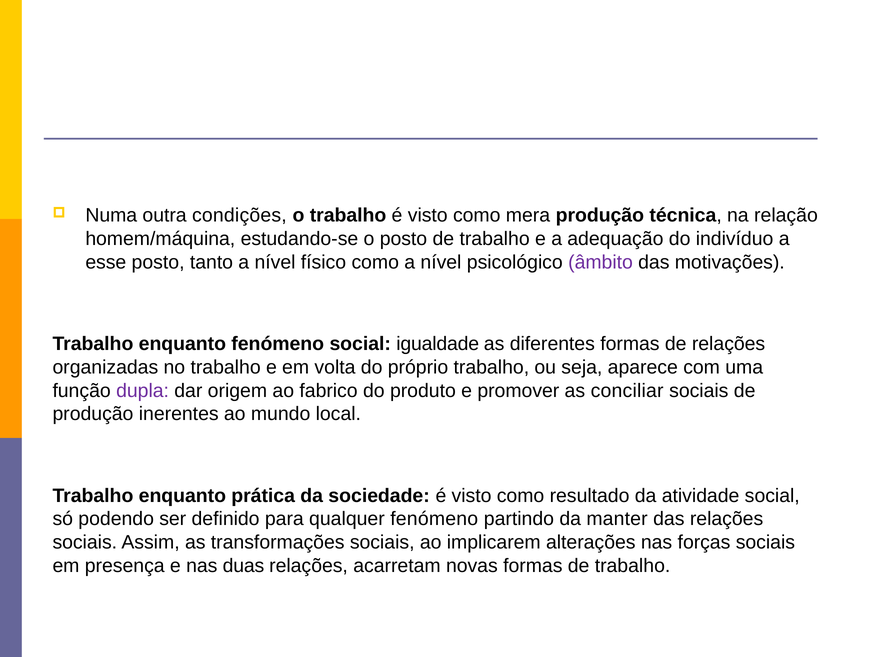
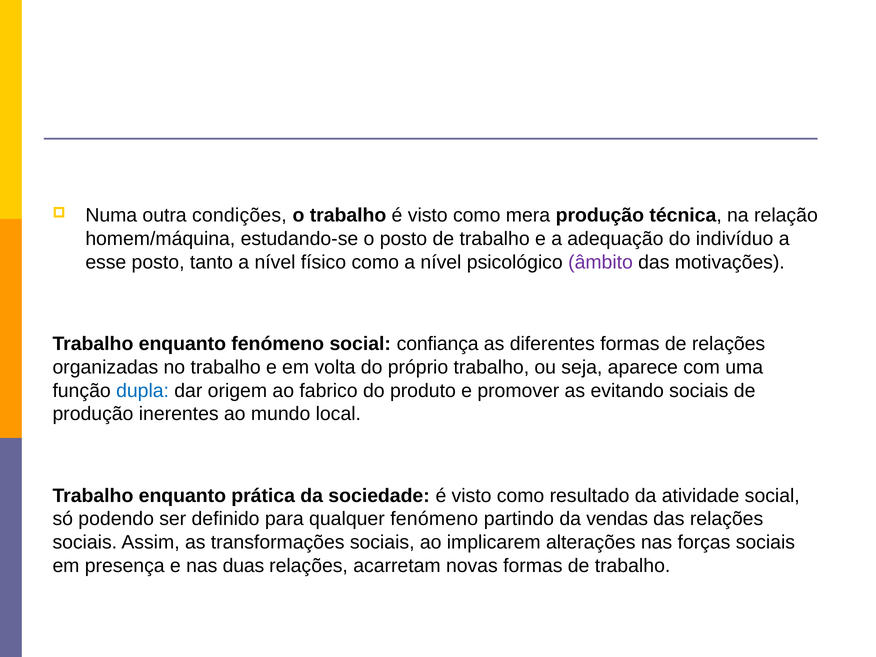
igualdade: igualdade -> confiança
dupla colour: purple -> blue
conciliar: conciliar -> evitando
manter: manter -> vendas
